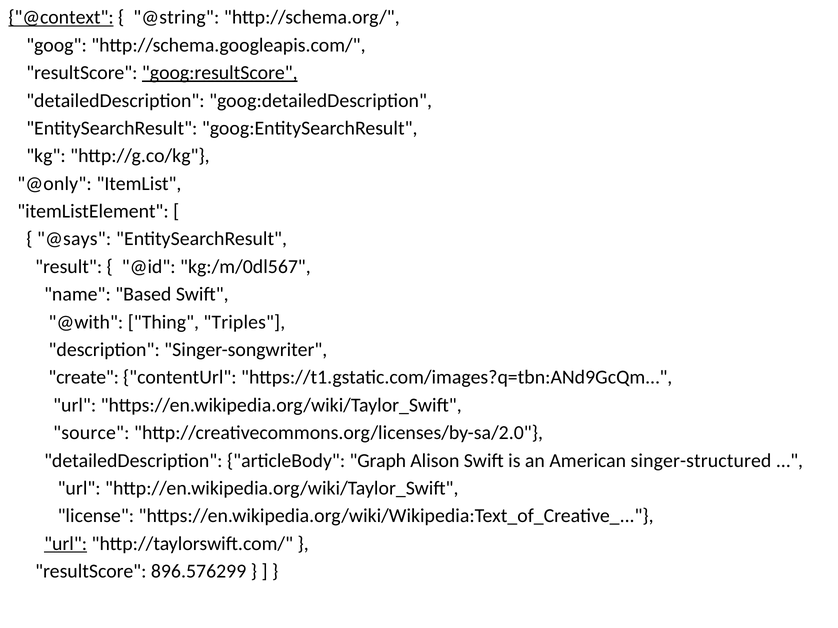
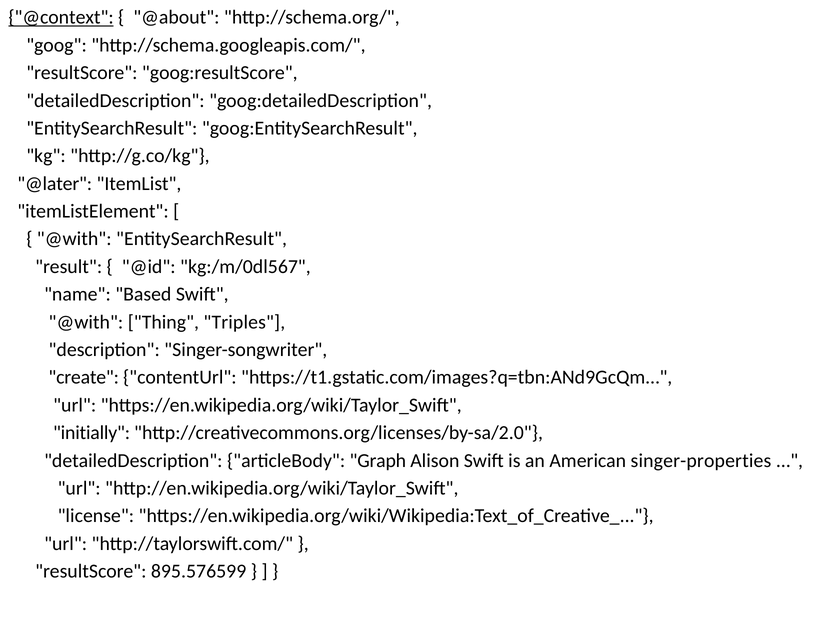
@string: @string -> @about
goog:resultScore underline: present -> none
@only: @only -> @later
@says at (74, 239): @says -> @with
source: source -> initially
singer-structured: singer-structured -> singer-properties
url at (66, 544) underline: present -> none
896.576299: 896.576299 -> 895.576599
